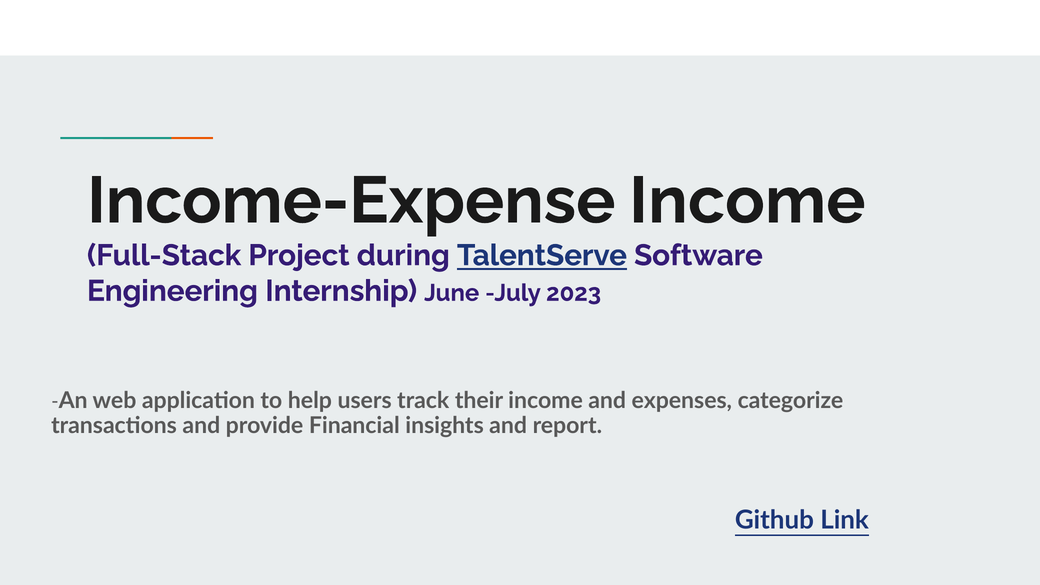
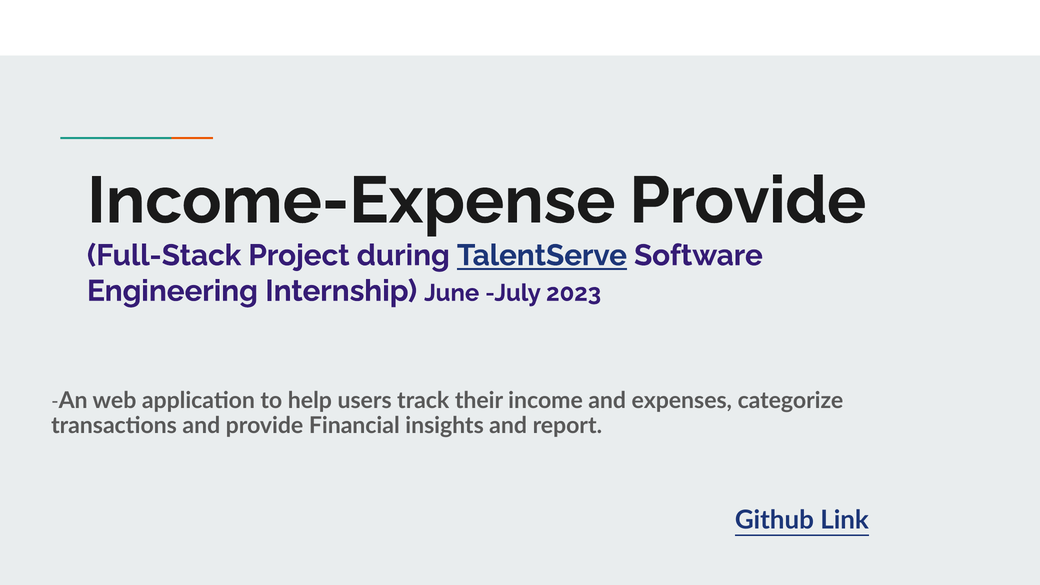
Income-Expense Income: Income -> Provide
